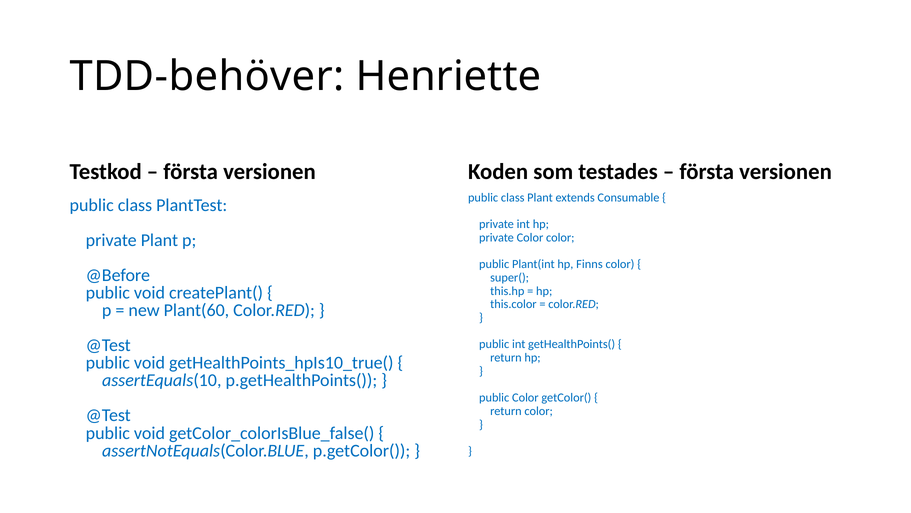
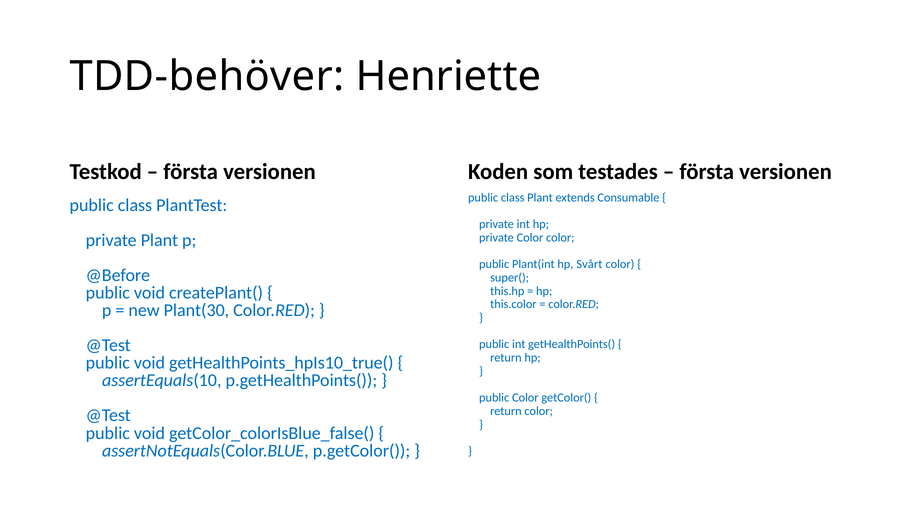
Finns: Finns -> Svårt
Plant(60: Plant(60 -> Plant(30
